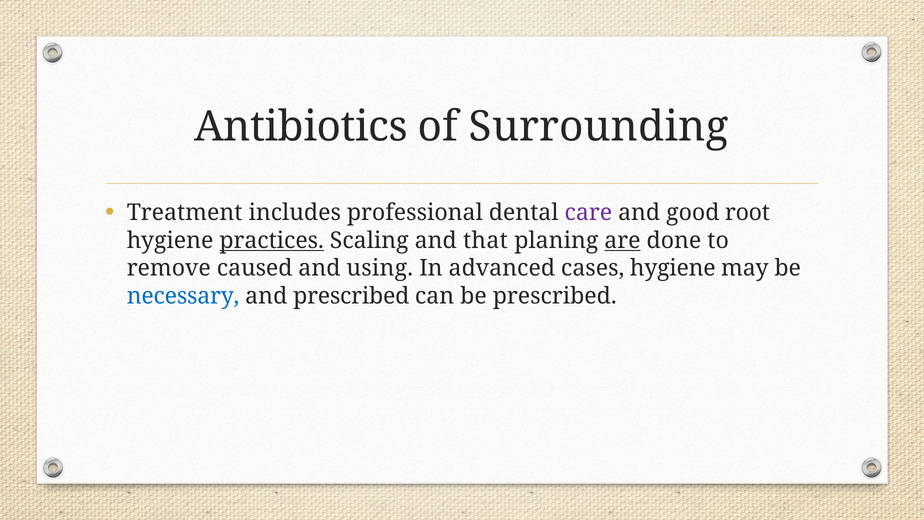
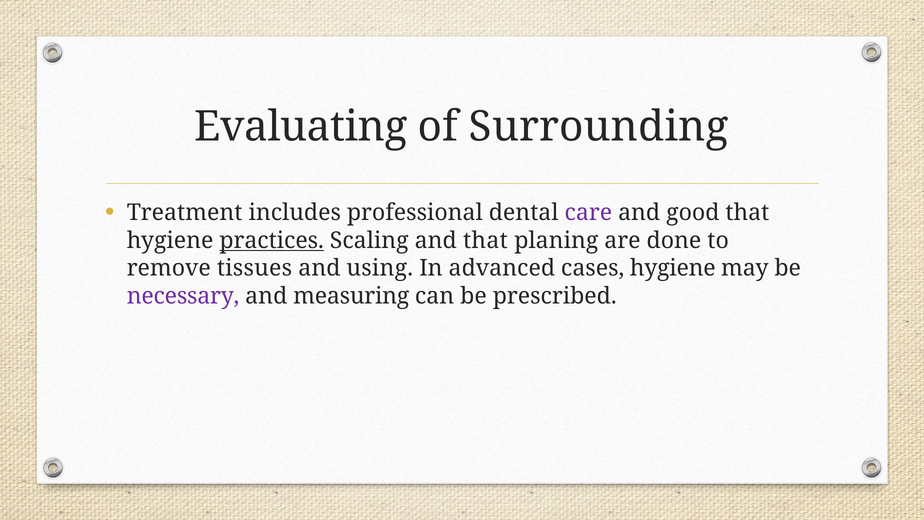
Antibiotics: Antibiotics -> Evaluating
good root: root -> that
are underline: present -> none
caused: caused -> tissues
necessary colour: blue -> purple
and prescribed: prescribed -> measuring
